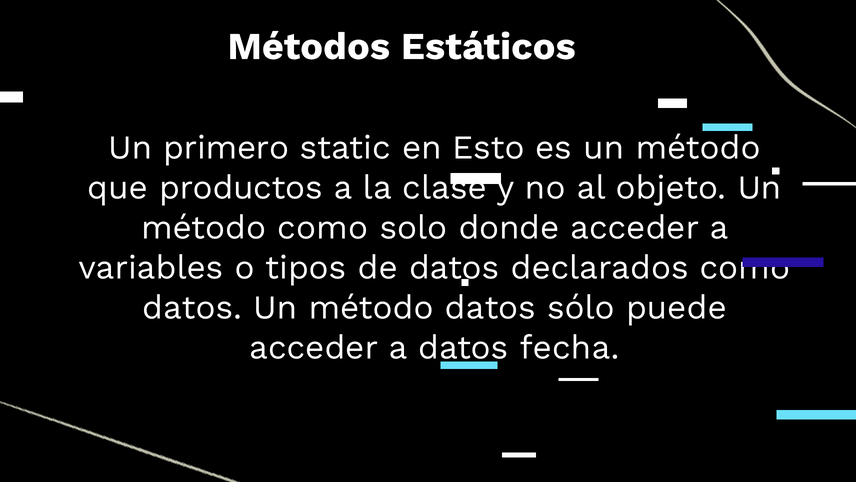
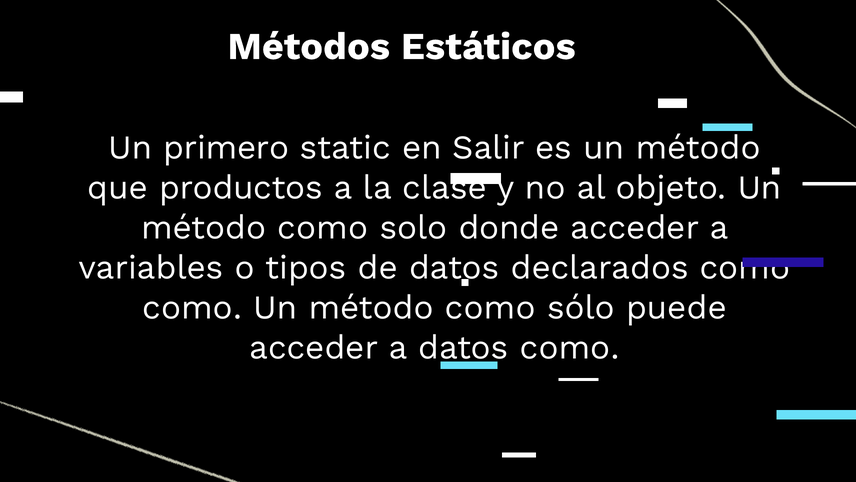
Esto: Esto -> Salir
datos at (192, 307): datos -> como
datos at (490, 307): datos -> como
fecha at (570, 347): fecha -> como
